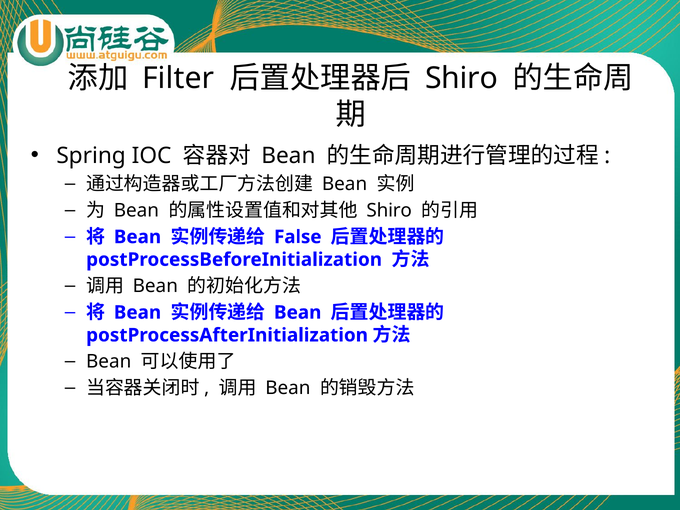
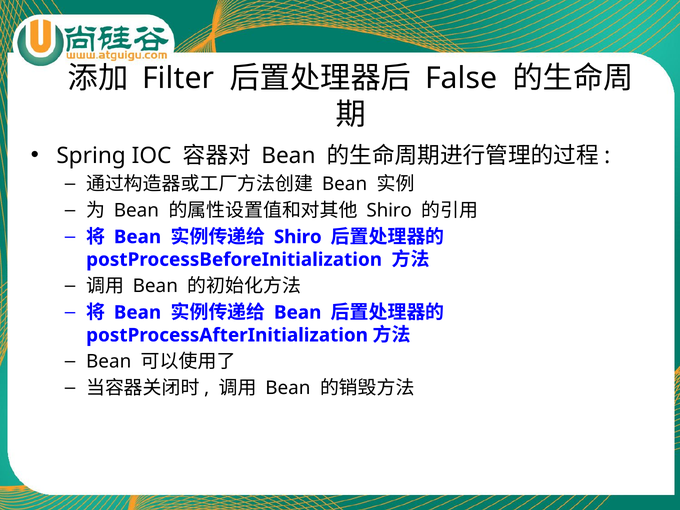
Shiro at (461, 78): Shiro -> False
False at (298, 237): False -> Shiro
